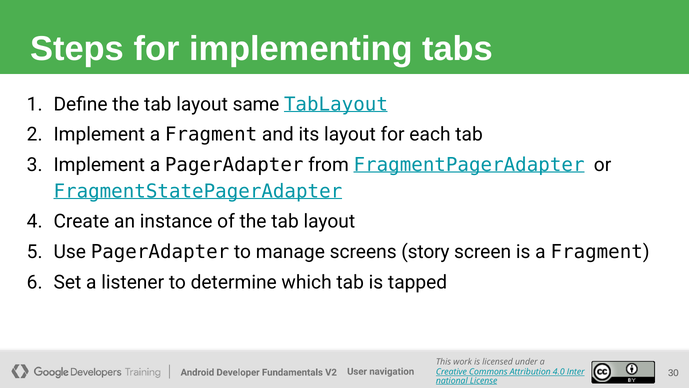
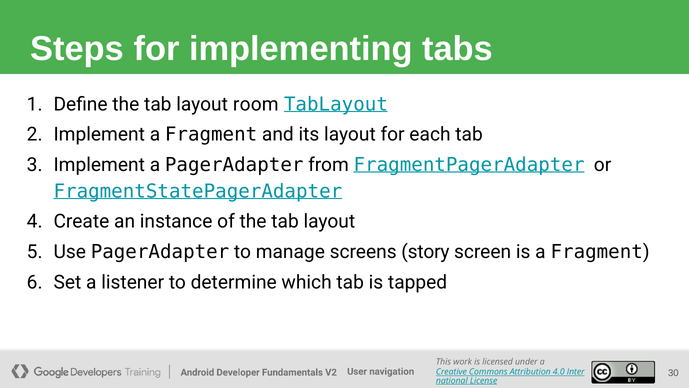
same: same -> room
